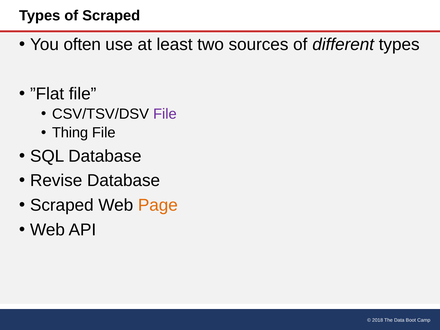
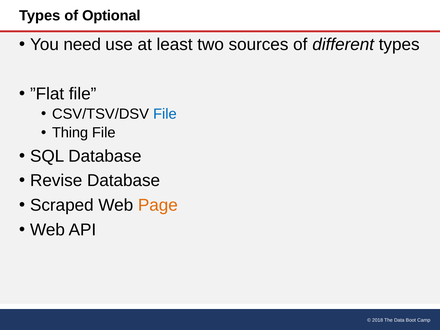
of Scraped: Scraped -> Optional
often: often -> need
File at (165, 114) colour: purple -> blue
